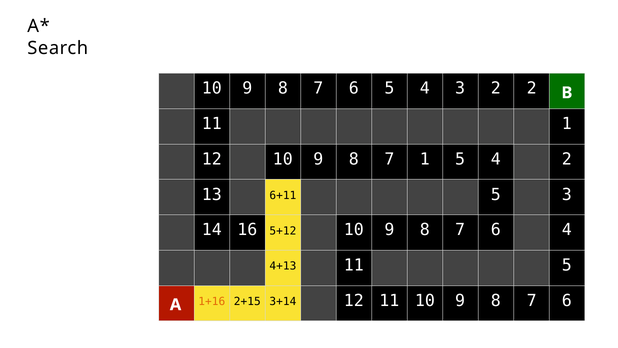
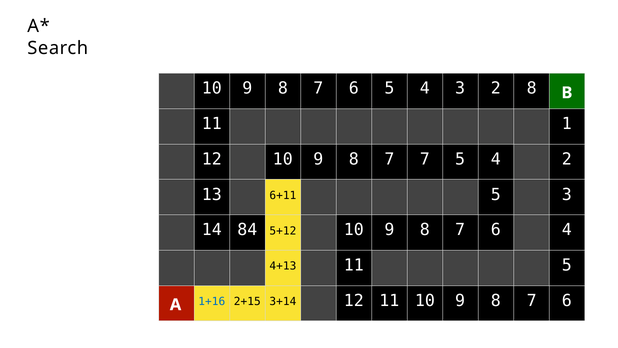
2 2: 2 -> 8
7 1: 1 -> 7
16: 16 -> 84
1+16 colour: orange -> blue
